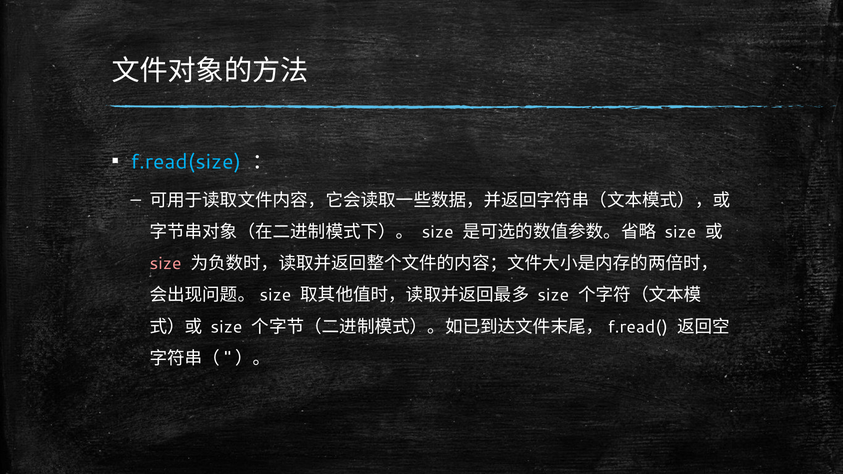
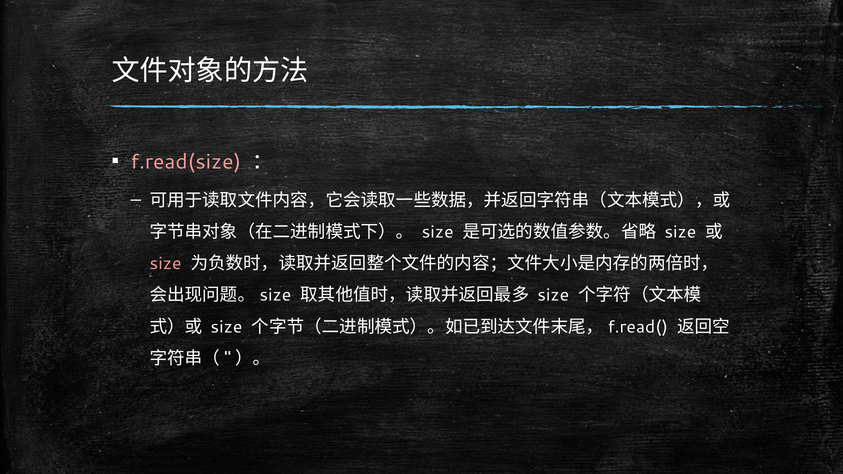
f.read(size colour: light blue -> pink
